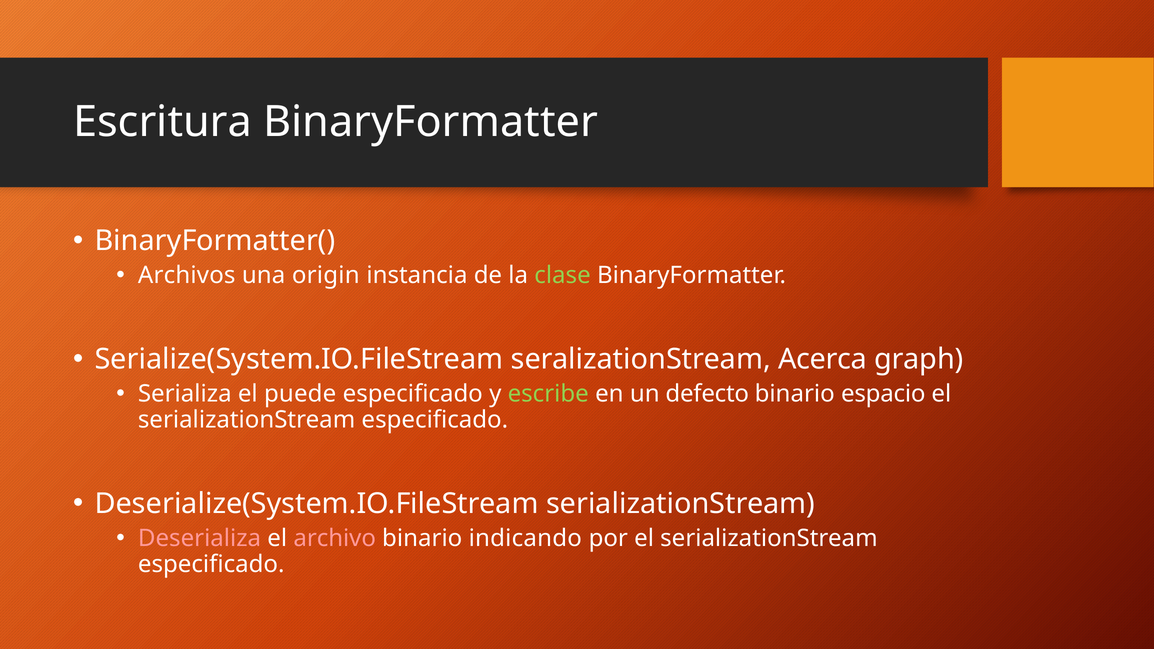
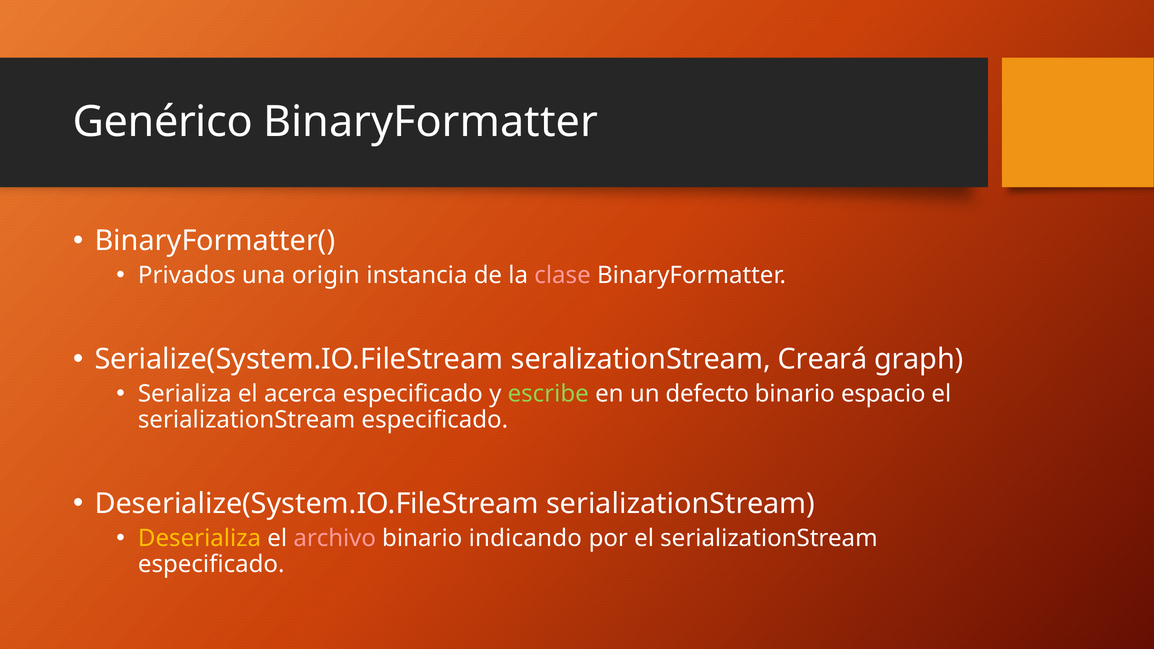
Escritura: Escritura -> Genérico
Archivos: Archivos -> Privados
clase colour: light green -> pink
Acerca: Acerca -> Creará
puede: puede -> acerca
Deserializa colour: pink -> yellow
